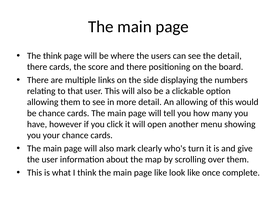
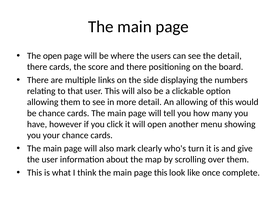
The think: think -> open
page like: like -> this
